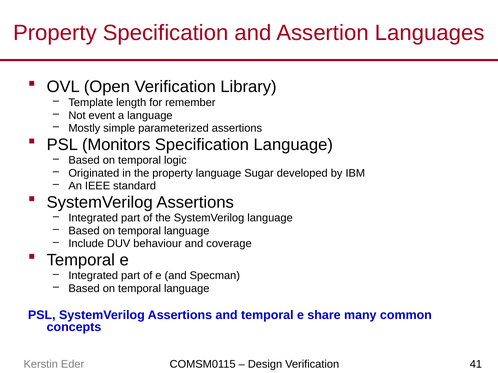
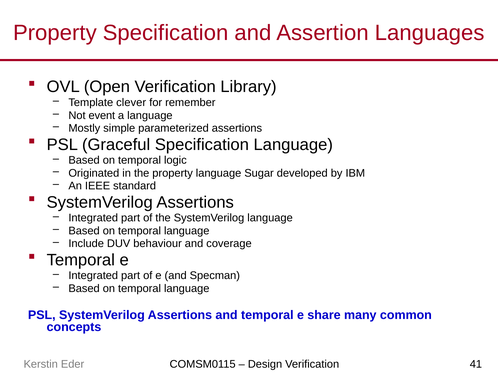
length: length -> clever
Monitors: Monitors -> Graceful
